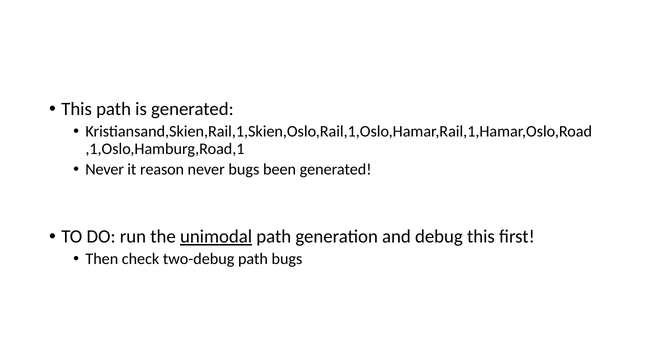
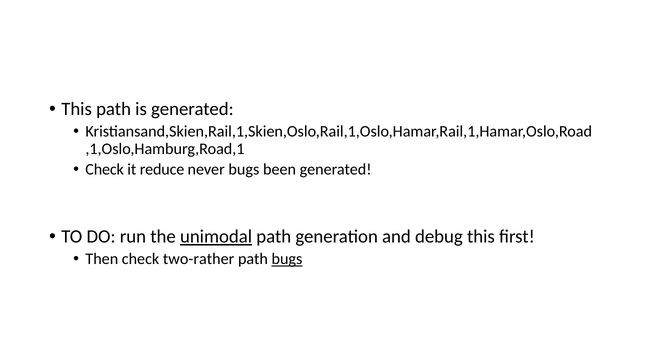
Never at (105, 169): Never -> Check
reason: reason -> reduce
two-debug: two-debug -> two-rather
bugs at (287, 259) underline: none -> present
